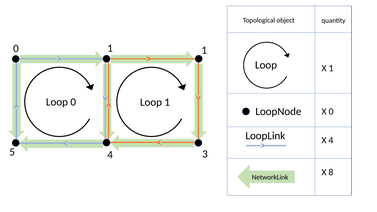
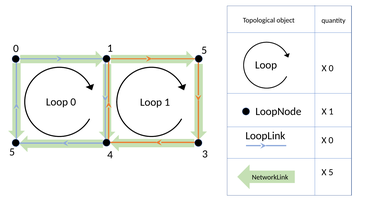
1 1: 1 -> 5
1 at (331, 68): 1 -> 0
X 0: 0 -> 1
LoopLink X 4: 4 -> 0
X 8: 8 -> 5
